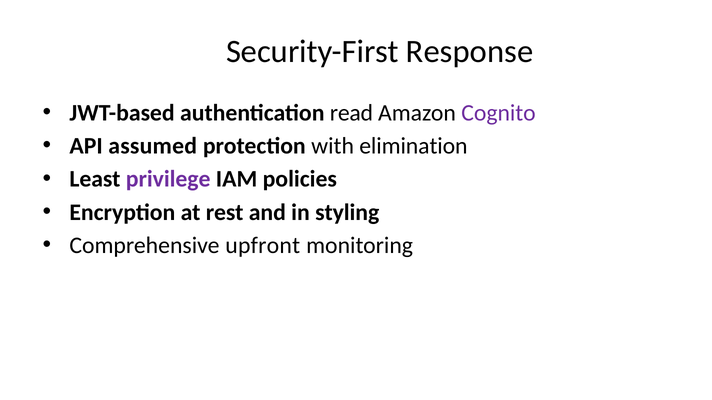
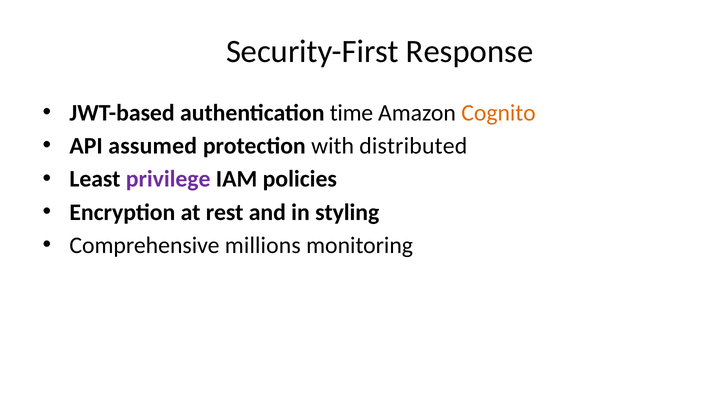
read: read -> time
Cognito colour: purple -> orange
elimination: elimination -> distributed
upfront: upfront -> millions
